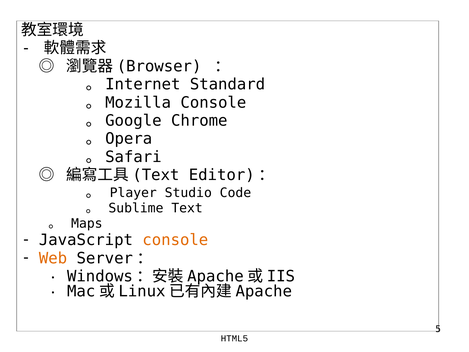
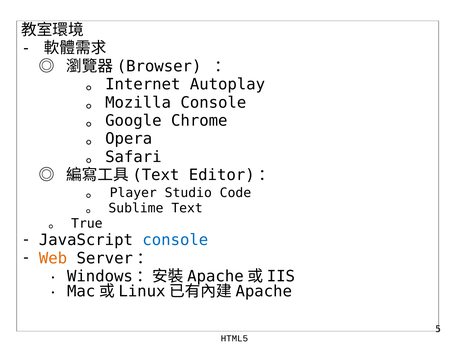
Standard: Standard -> Autoplay
Maps: Maps -> True
console at (175, 240) colour: orange -> blue
